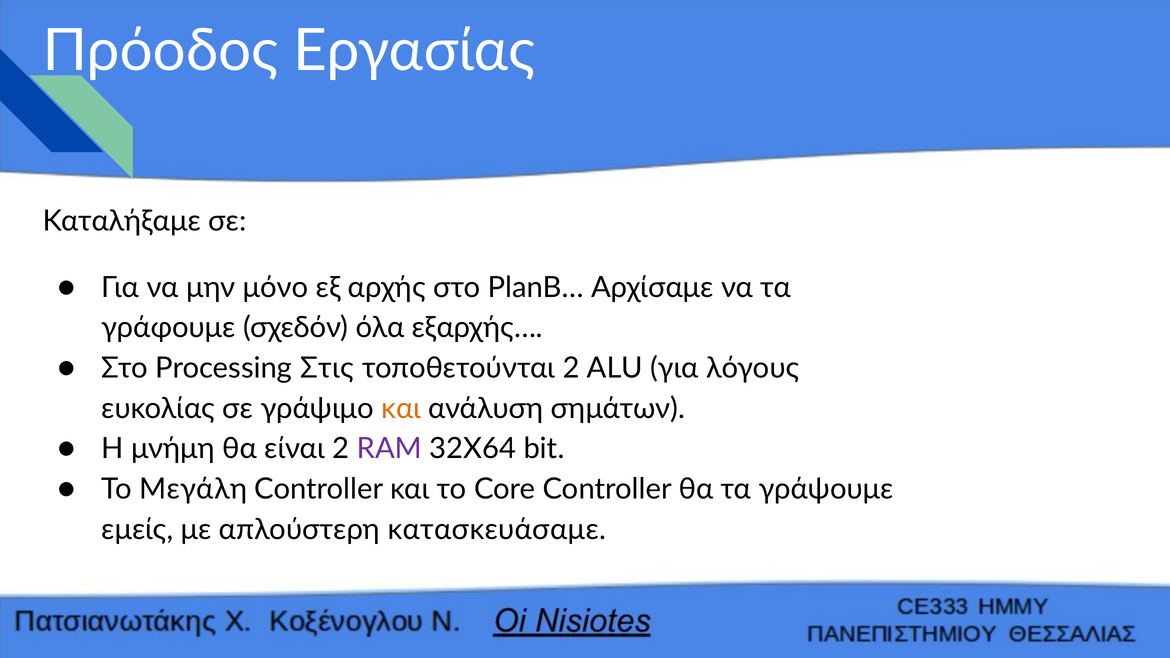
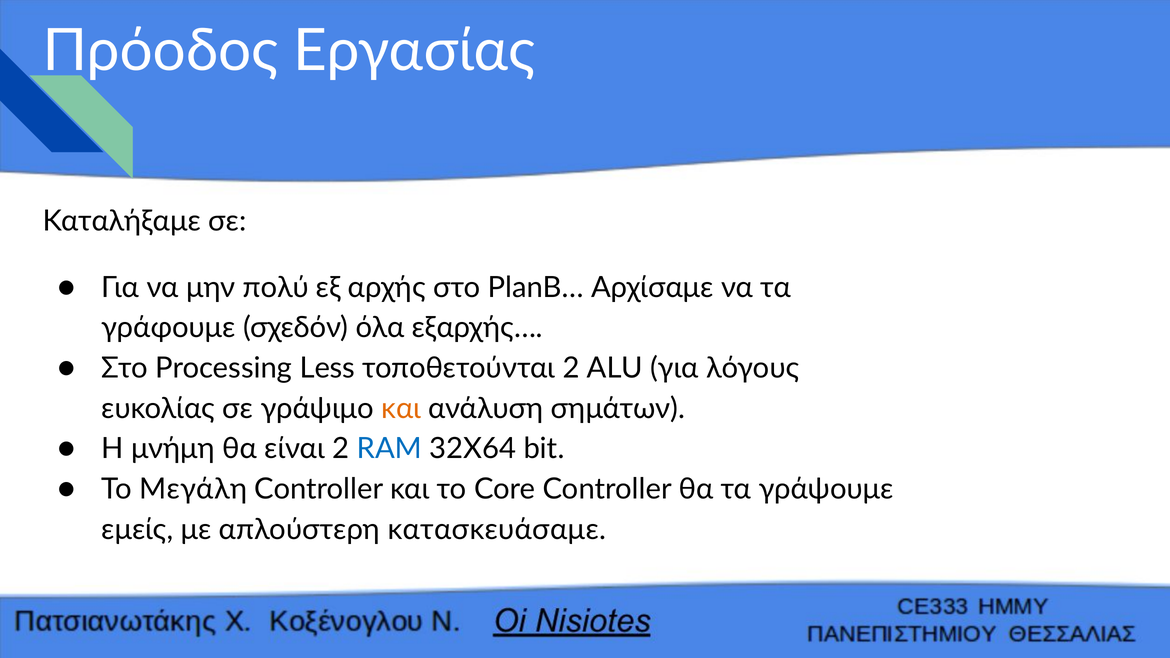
μόνο: μόνο -> πολύ
Στις: Στις -> Less
RAM colour: purple -> blue
